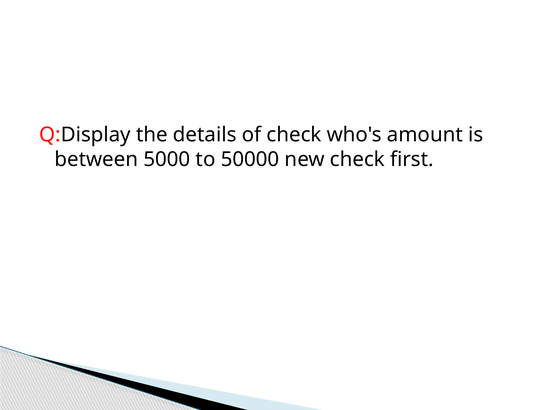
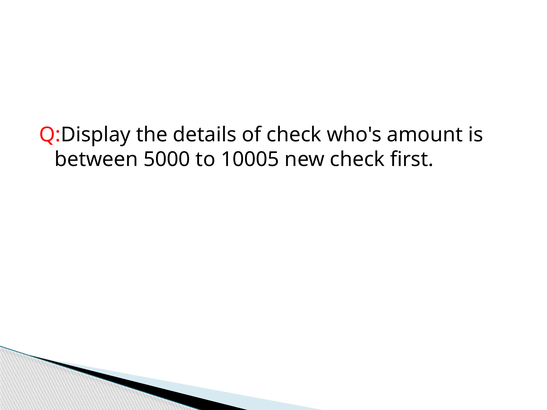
50000: 50000 -> 10005
